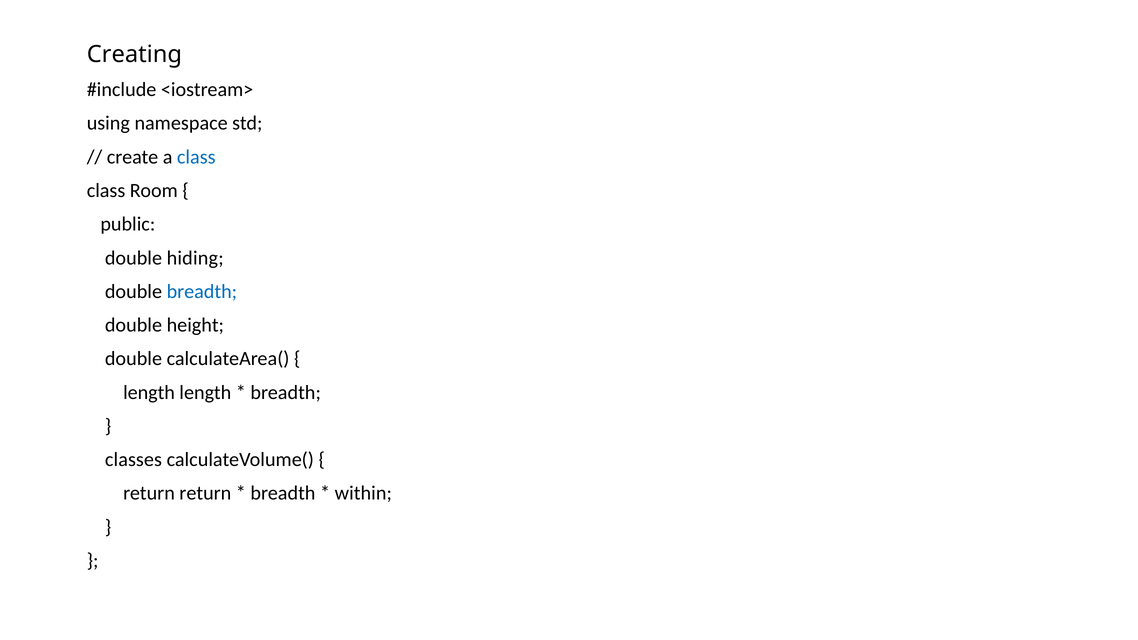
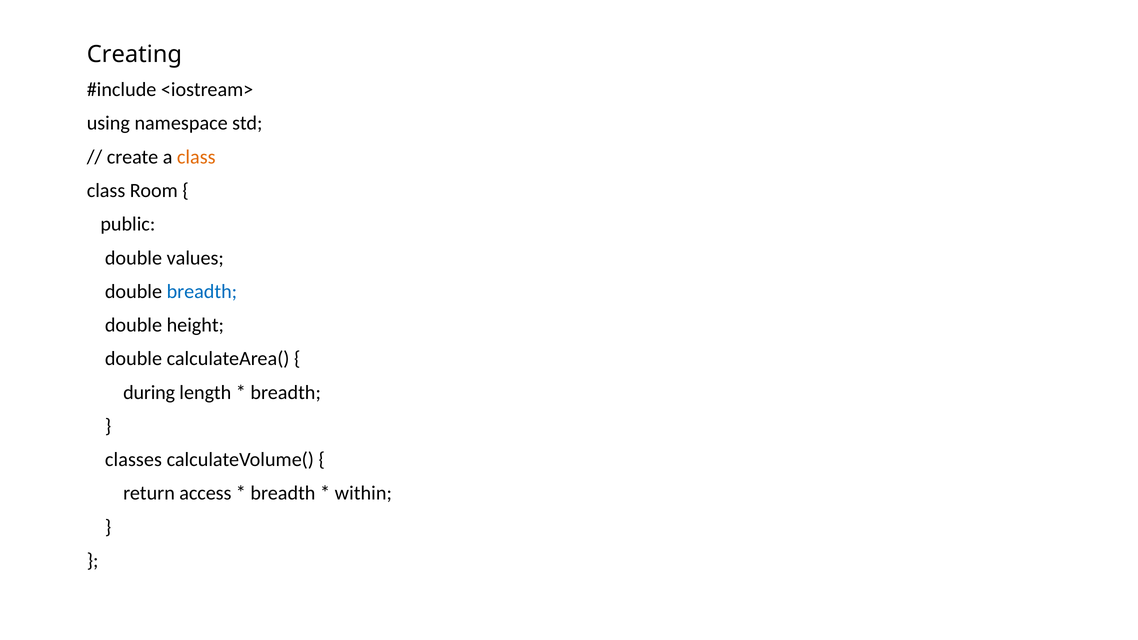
class at (196, 157) colour: blue -> orange
hiding: hiding -> values
length at (149, 392): length -> during
return return: return -> access
